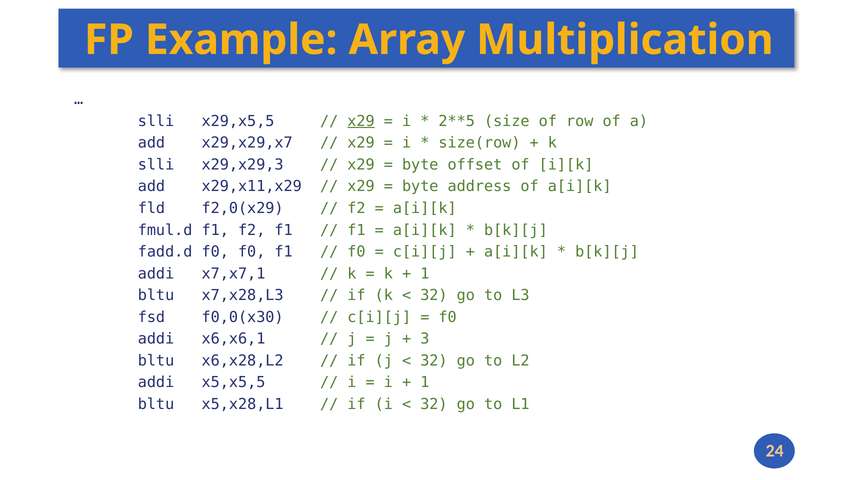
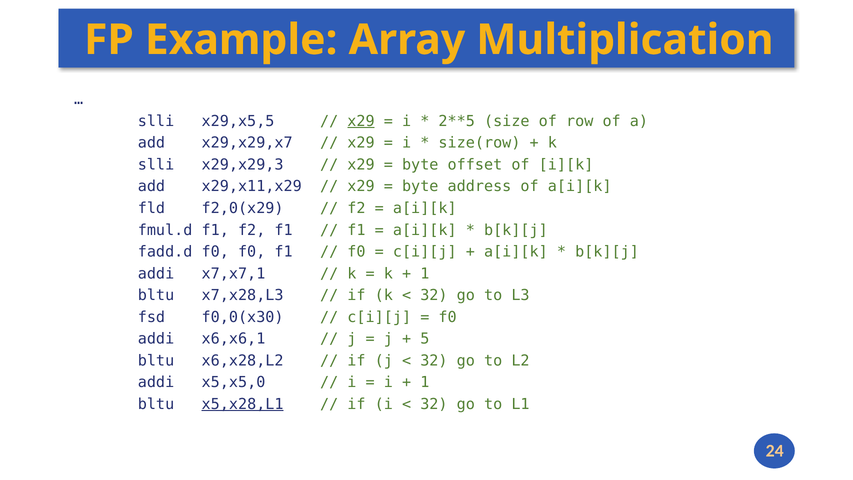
3: 3 -> 5
x5,x5,5: x5,x5,5 -> x5,x5,0
x5,x28,L1 underline: none -> present
